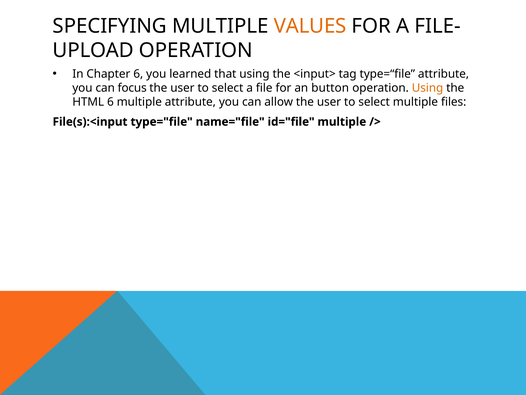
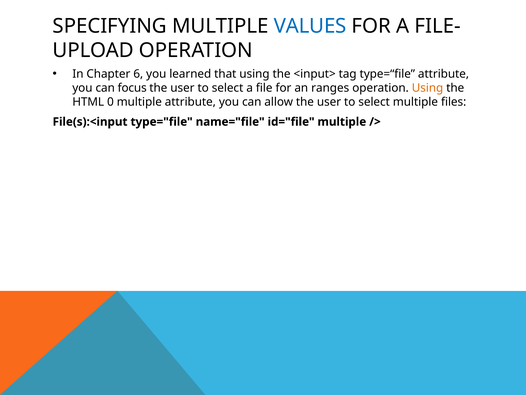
VALUES colour: orange -> blue
button: button -> ranges
HTML 6: 6 -> 0
